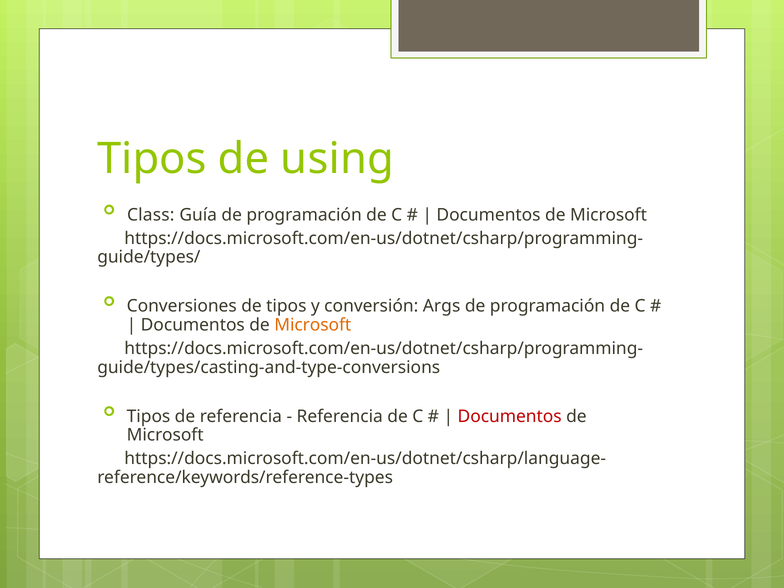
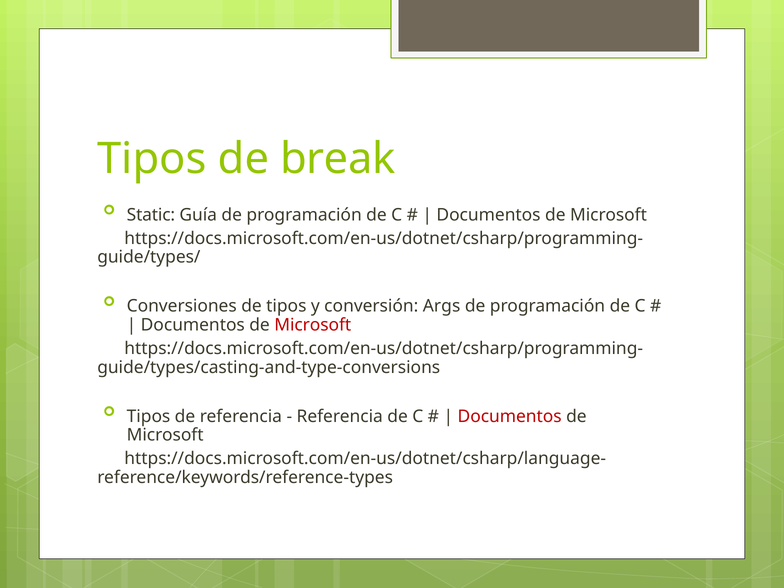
using: using -> break
Class: Class -> Static
Microsoft at (313, 325) colour: orange -> red
